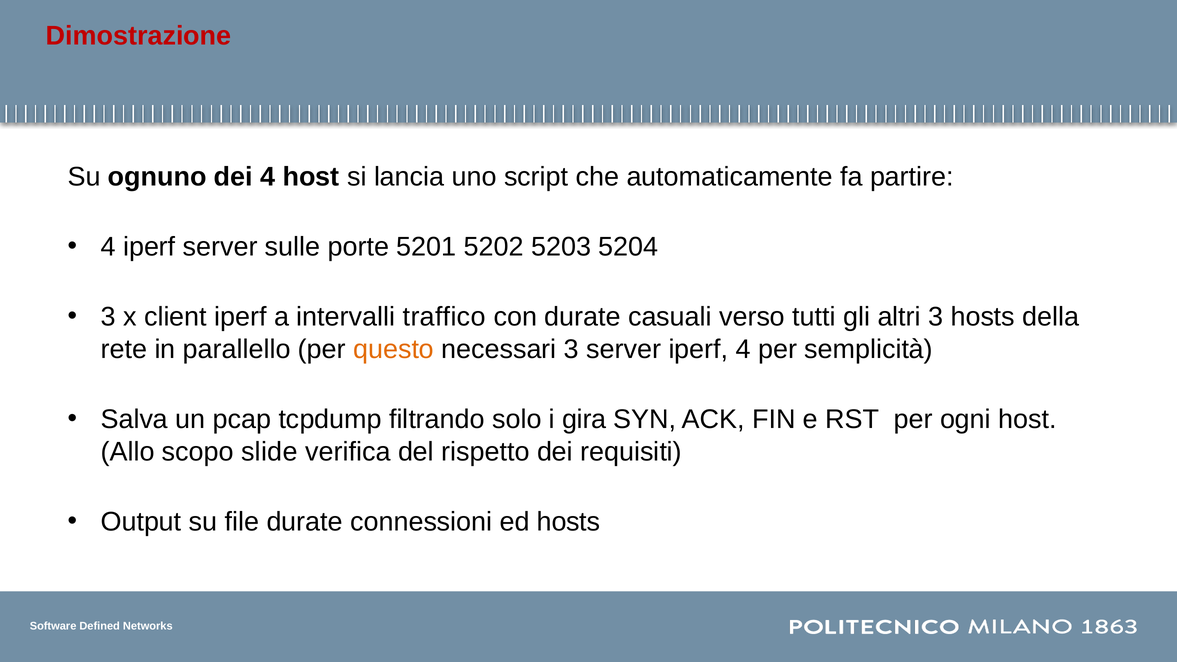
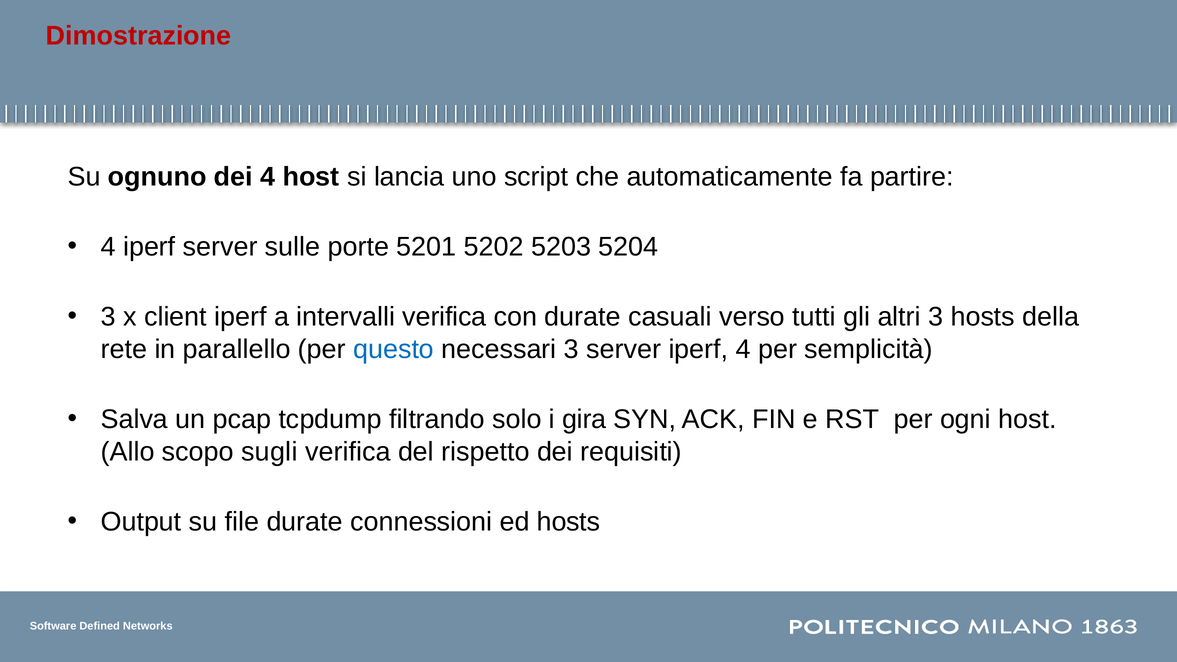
intervalli traffico: traffico -> verifica
questo colour: orange -> blue
slide: slide -> sugli
